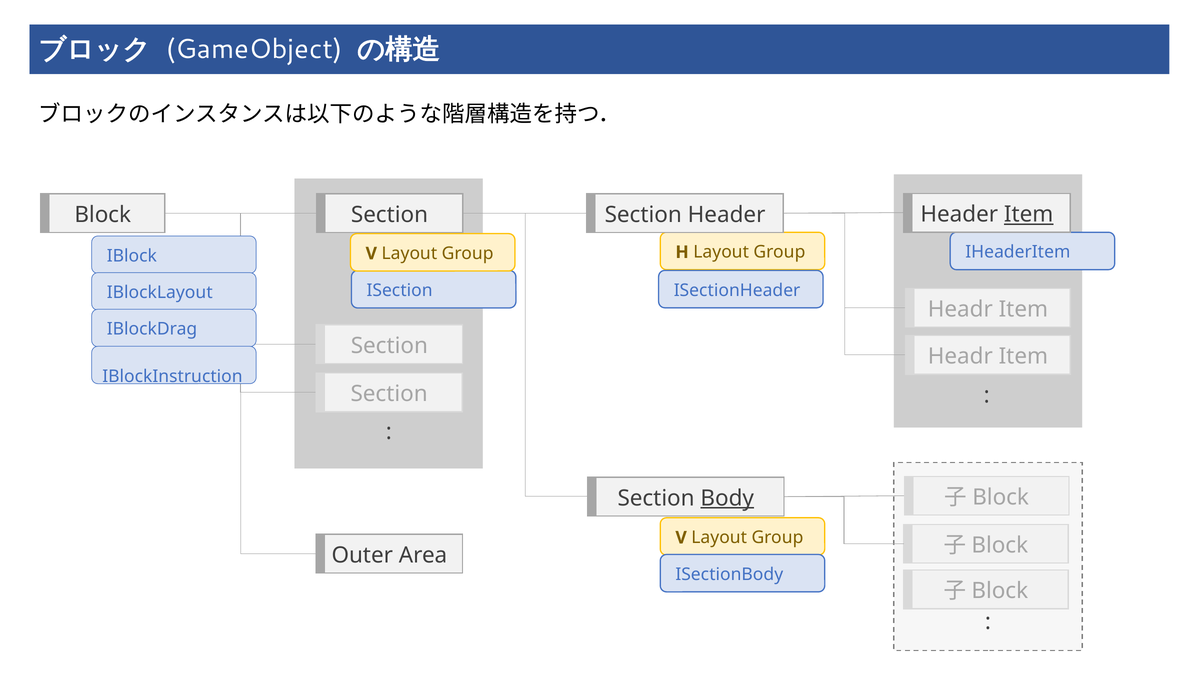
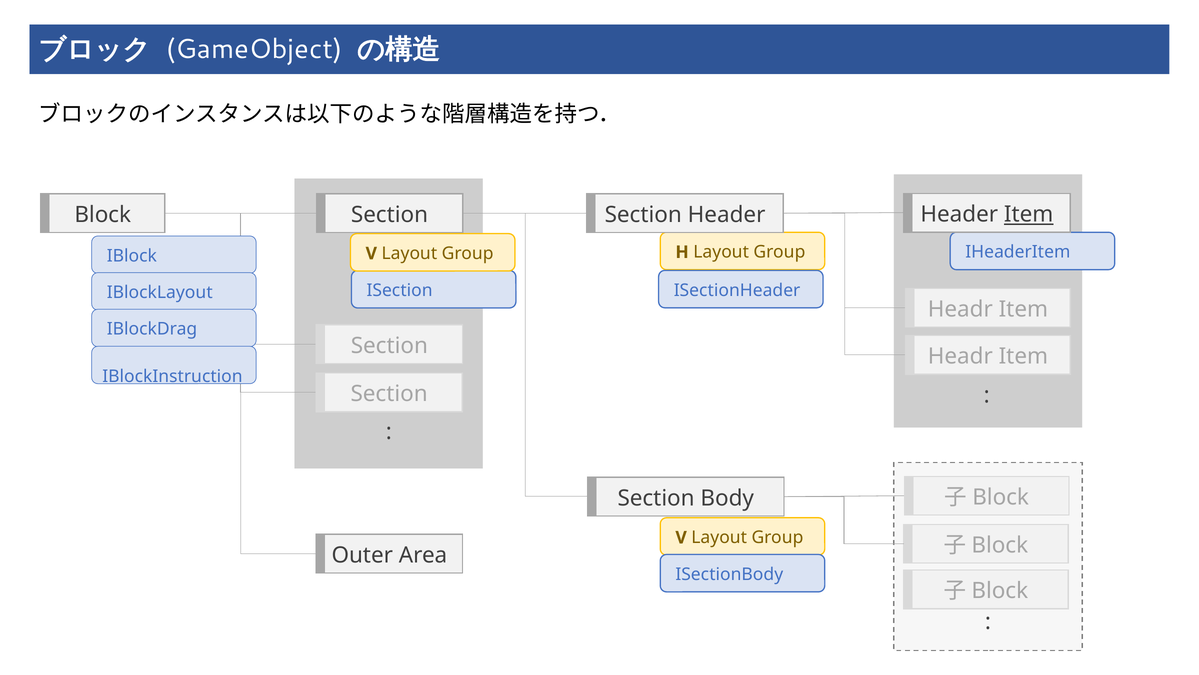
Body underline: present -> none
